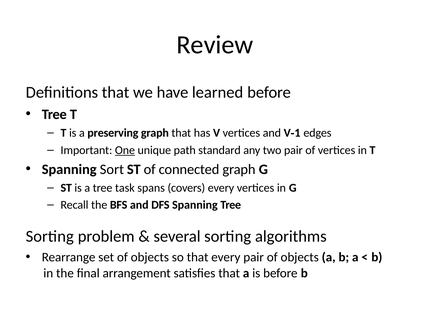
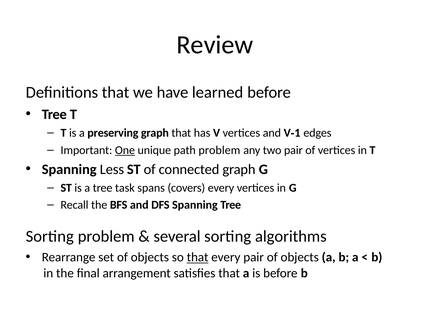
path standard: standard -> problem
Sort: Sort -> Less
that at (198, 257) underline: none -> present
